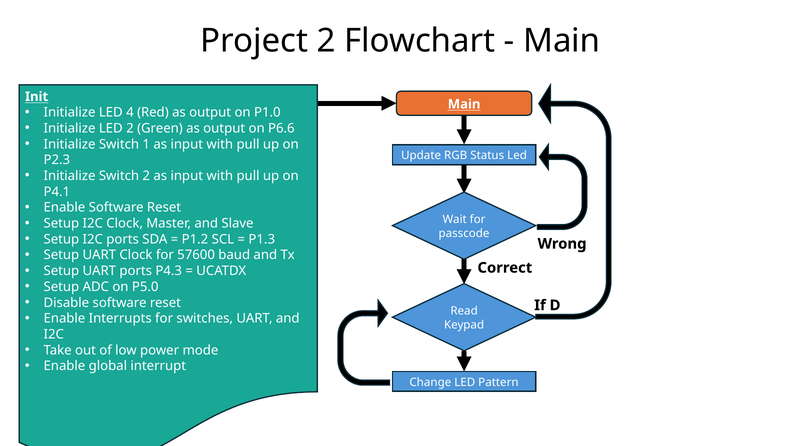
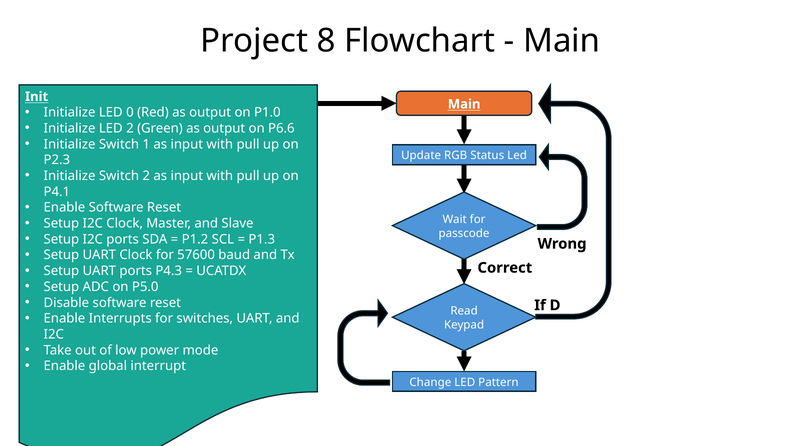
Project 2: 2 -> 8
4: 4 -> 0
